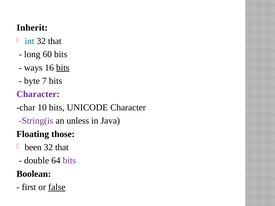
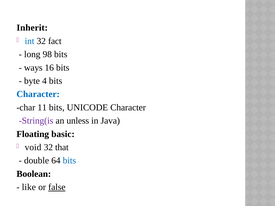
that at (55, 41): that -> fact
60: 60 -> 98
bits at (63, 68) underline: present -> none
7: 7 -> 4
Character at (38, 94) colour: purple -> blue
10: 10 -> 11
those: those -> basic
been: been -> void
bits at (69, 161) colour: purple -> blue
first: first -> like
